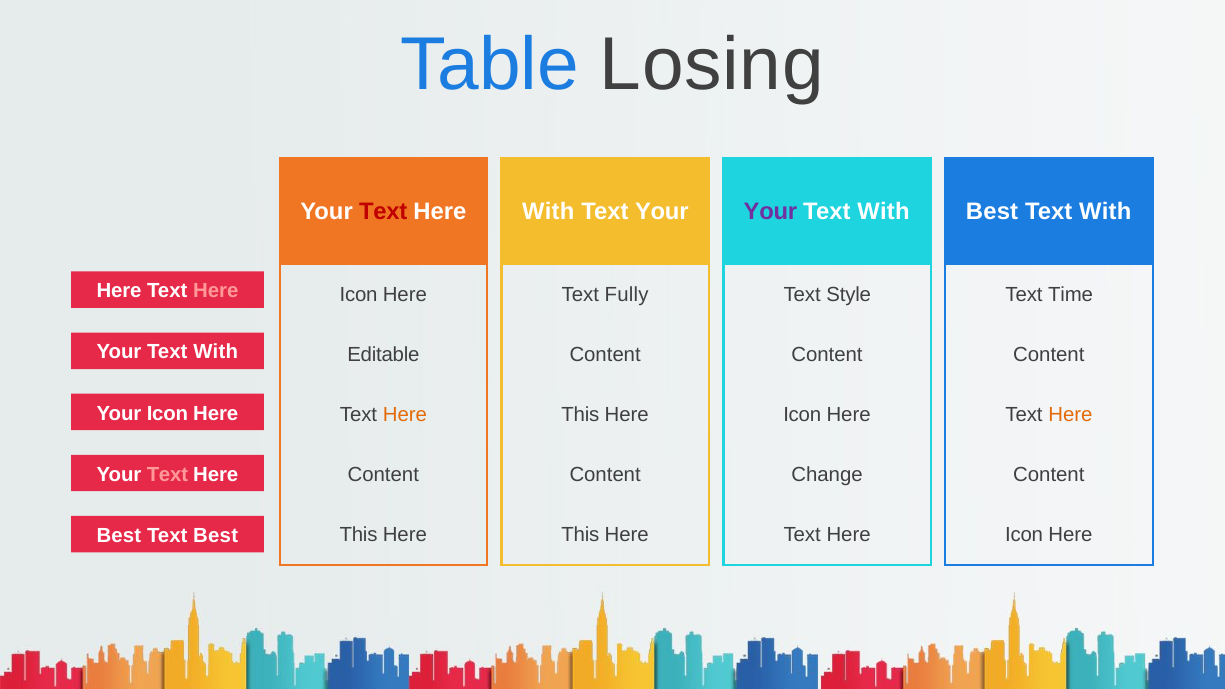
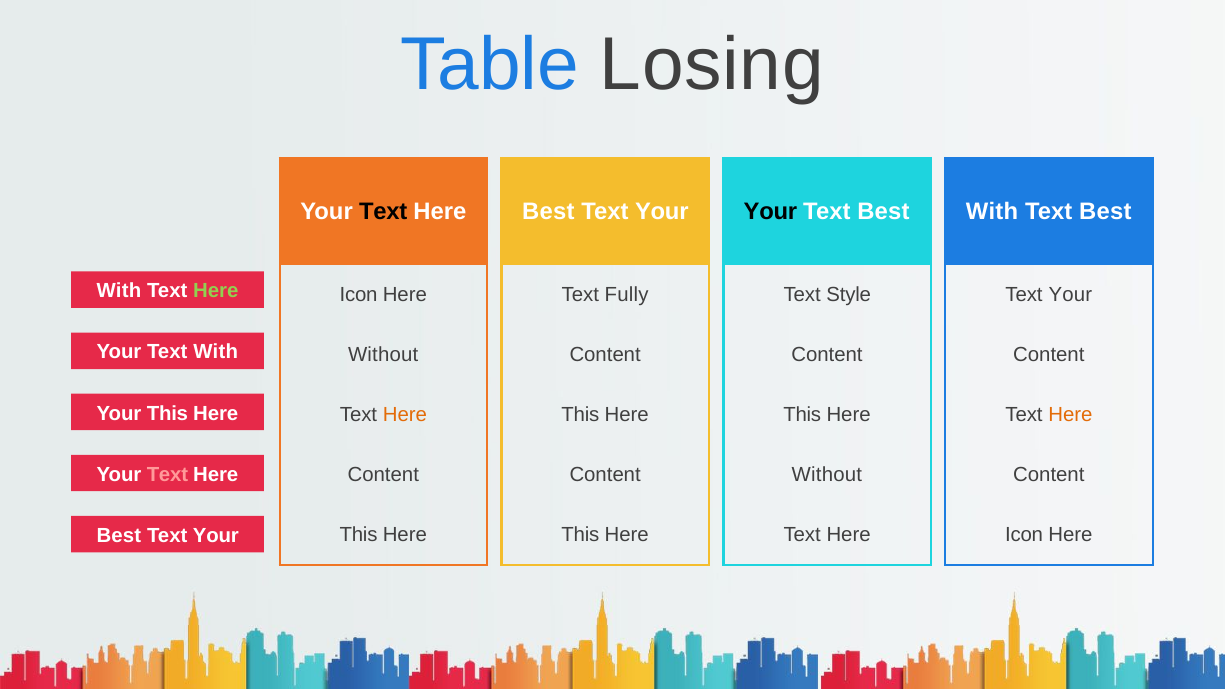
Text at (383, 212) colour: red -> black
With at (548, 212): With -> Best
Your at (770, 212) colour: purple -> black
With at (883, 212): With -> Best
Best at (992, 212): Best -> With
With at (1105, 212): With -> Best
Here at (119, 291): Here -> With
Here at (216, 291) colour: pink -> light green
Time at (1071, 295): Time -> Your
Editable at (383, 355): Editable -> Without
Your Icon: Icon -> This
Icon at (802, 415): Icon -> This
Change at (827, 475): Change -> Without
Best at (216, 536): Best -> Your
